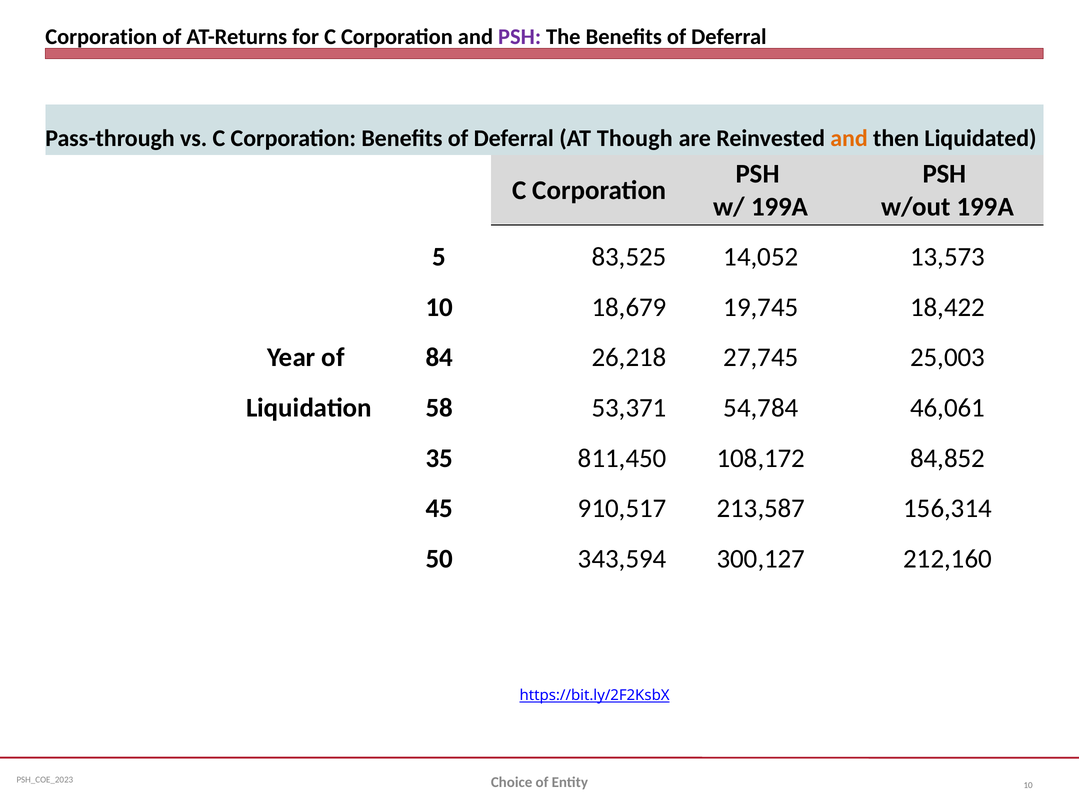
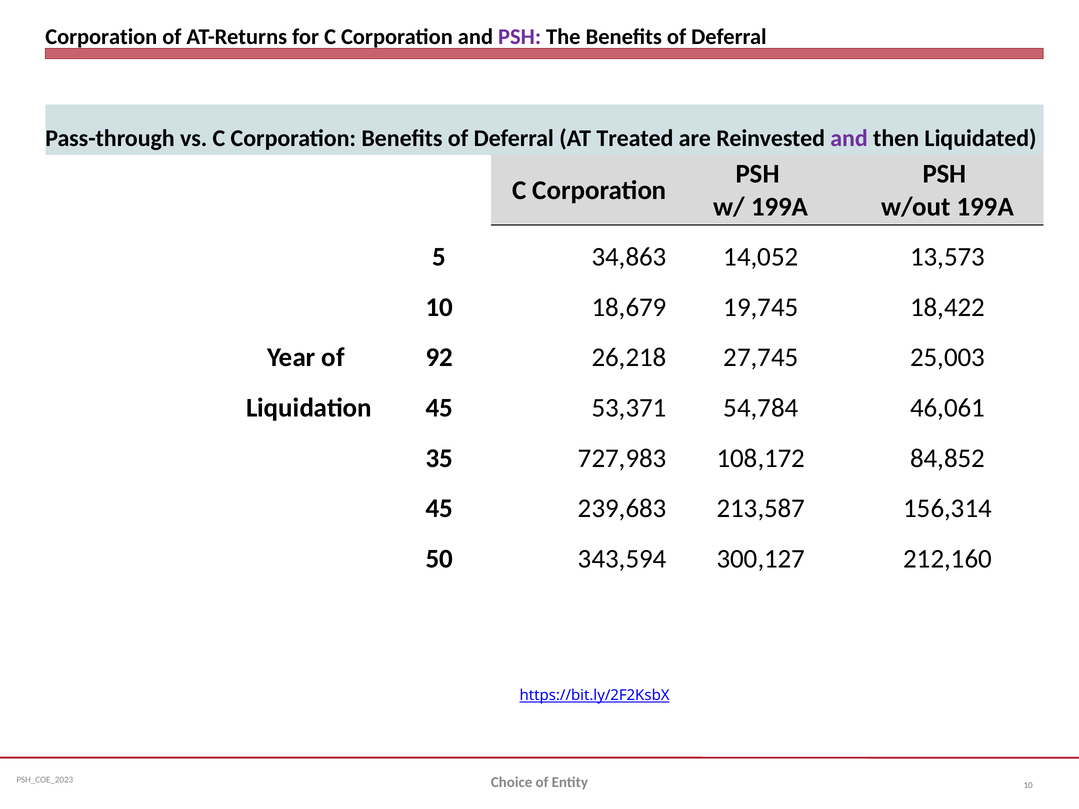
Though: Though -> Treated
and at (849, 138) colour: orange -> purple
83,525: 83,525 -> 34,863
84: 84 -> 92
Liquidation 58: 58 -> 45
811,450: 811,450 -> 727,983
910,517: 910,517 -> 239,683
